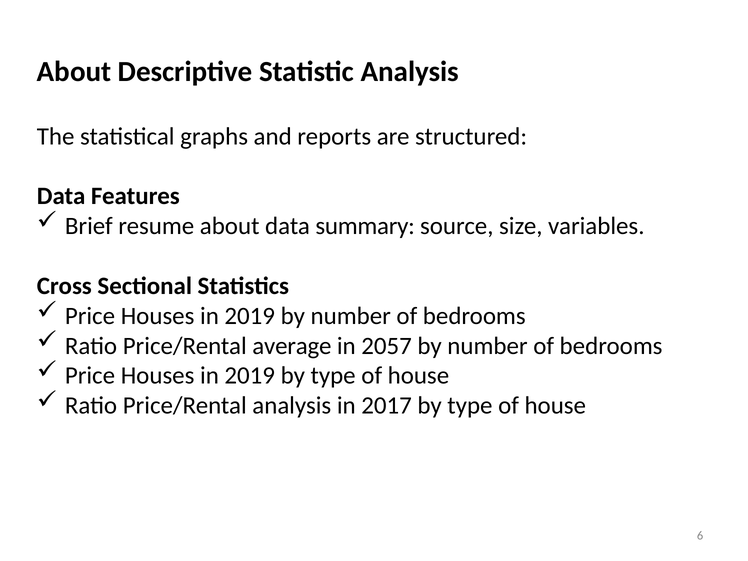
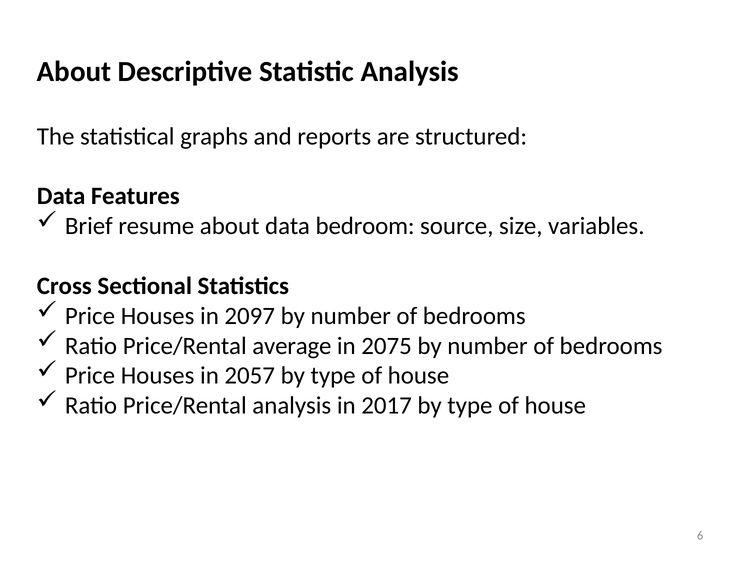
summary: summary -> bedroom
2019 at (250, 316): 2019 -> 2097
2057: 2057 -> 2075
2019 at (250, 376): 2019 -> 2057
